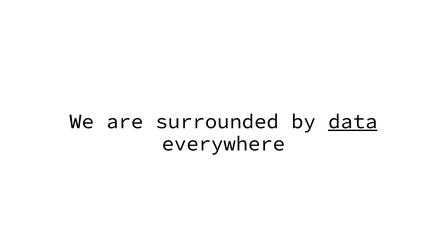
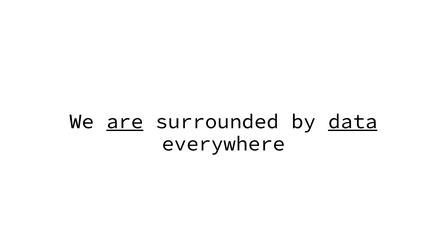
are underline: none -> present
